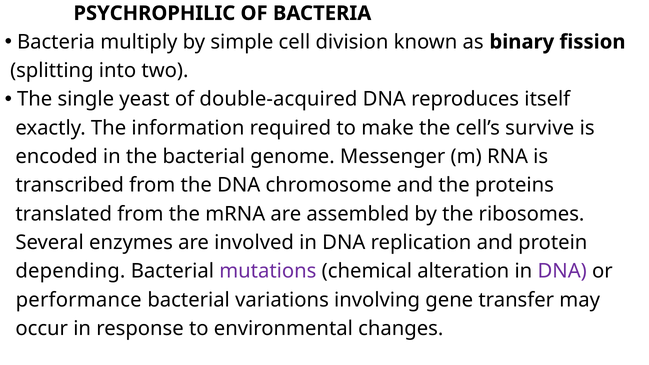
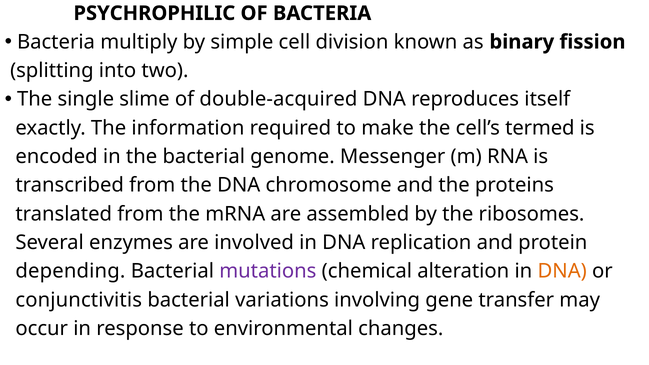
yeast: yeast -> slime
survive: survive -> termed
DNA at (562, 271) colour: purple -> orange
performance: performance -> conjunctivitis
